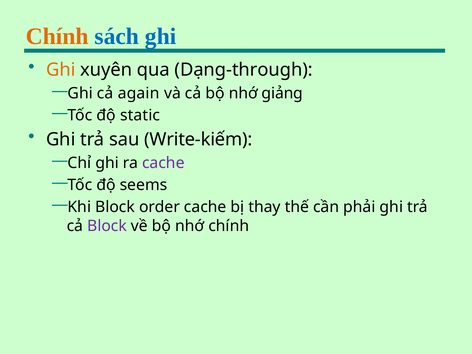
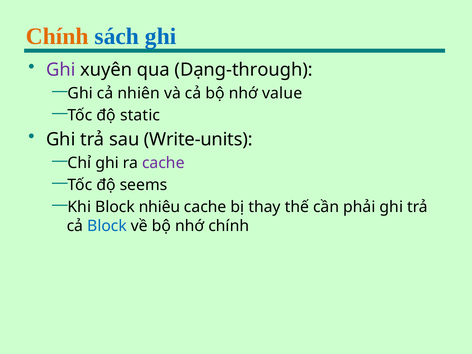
Ghi at (61, 70) colour: orange -> purple
again: again -> nhiên
giảng: giảng -> value
Write-kiếm: Write-kiếm -> Write-units
order: order -> nhiêu
Block at (107, 226) colour: purple -> blue
